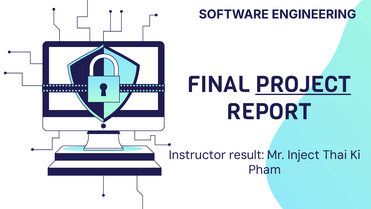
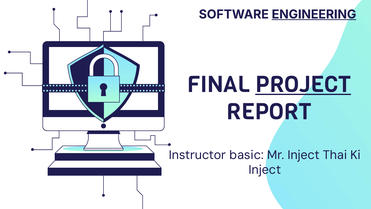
ENGINEERING underline: none -> present
result: result -> basic
Pham at (265, 170): Pham -> Inject
